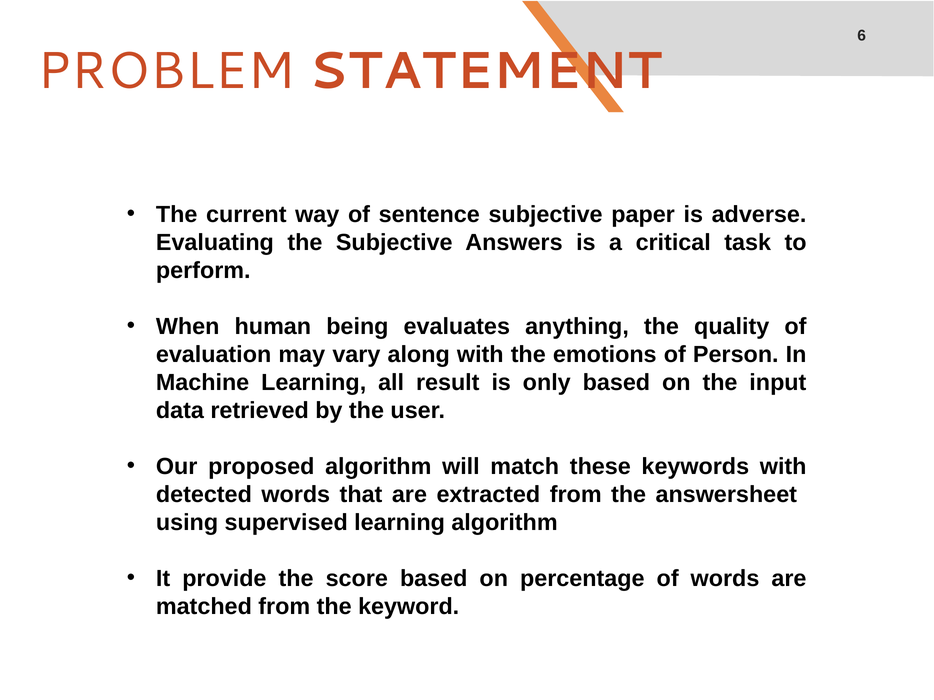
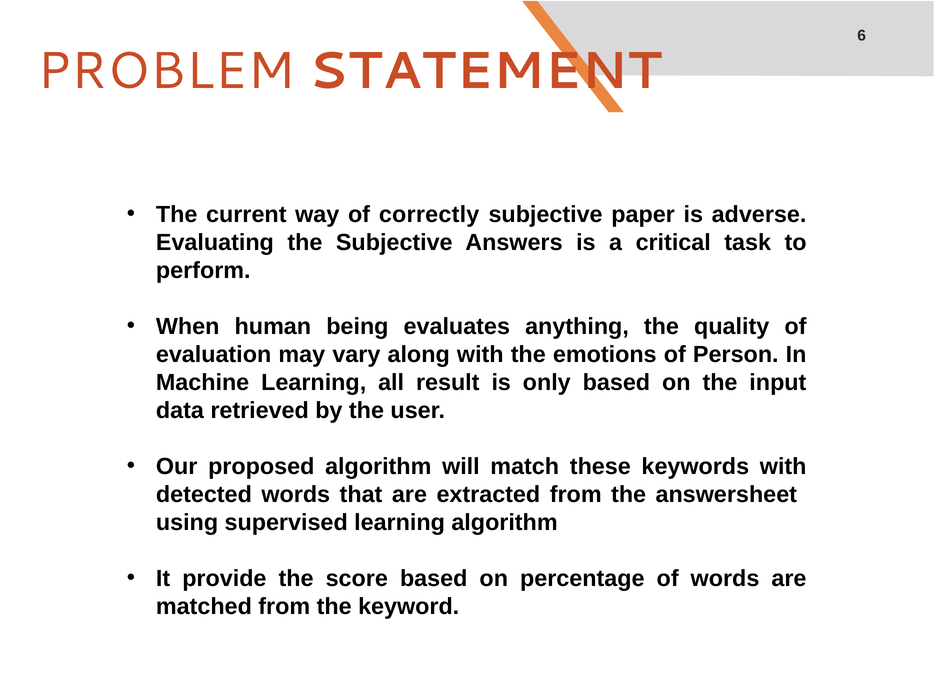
sentence: sentence -> correctly
